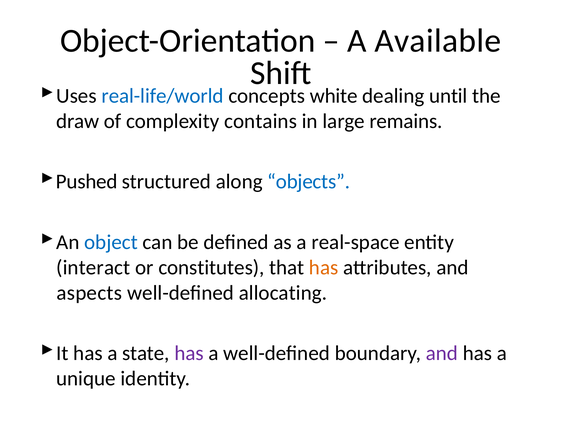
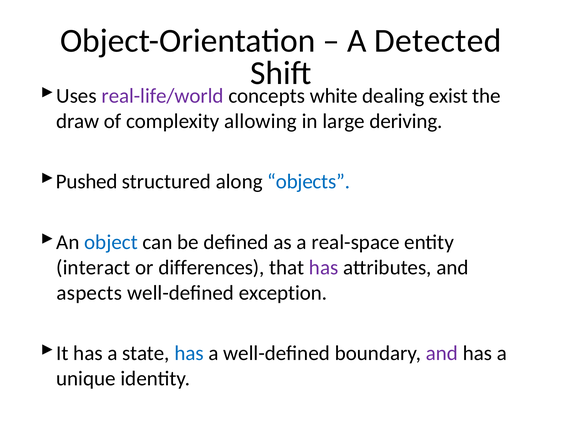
Available: Available -> Detected
real-life/world colour: blue -> purple
until: until -> exist
contains: contains -> allowing
remains: remains -> deriving
constitutes: constitutes -> differences
has at (324, 268) colour: orange -> purple
allocating: allocating -> exception
has at (189, 354) colour: purple -> blue
